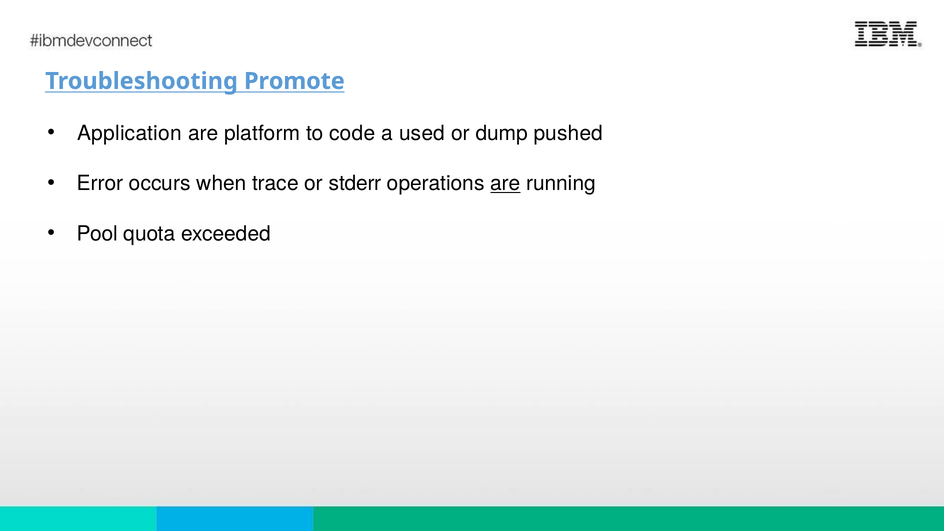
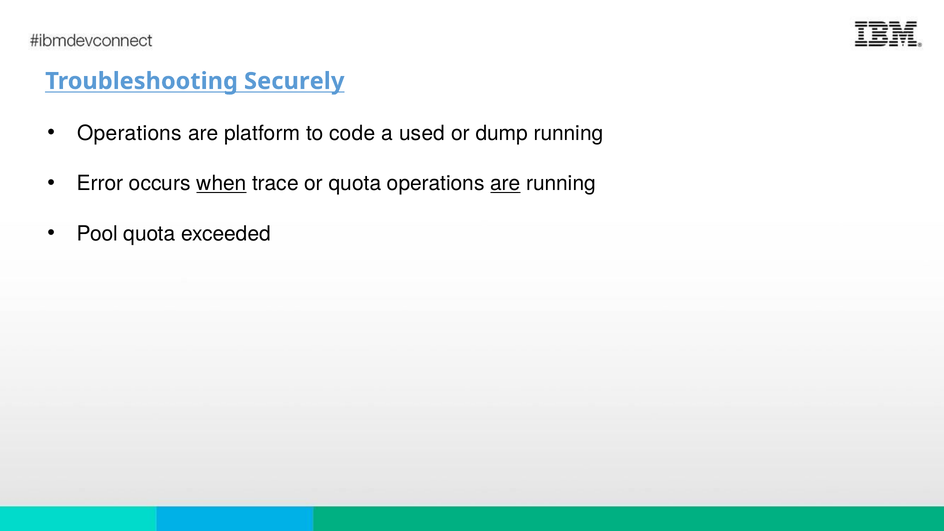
Promote: Promote -> Securely
Application at (130, 133): Application -> Operations
dump pushed: pushed -> running
when underline: none -> present
or stderr: stderr -> quota
